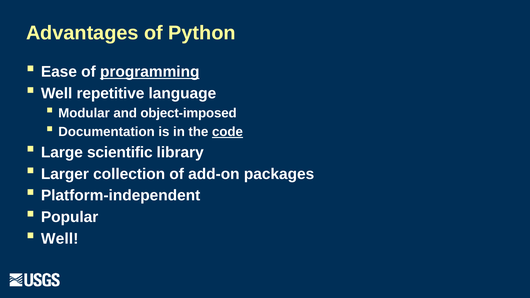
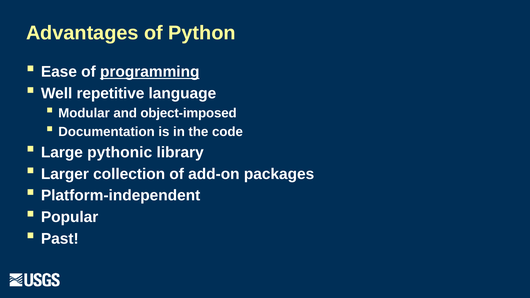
code underline: present -> none
scientific: scientific -> pythonic
Well at (60, 239): Well -> Past
